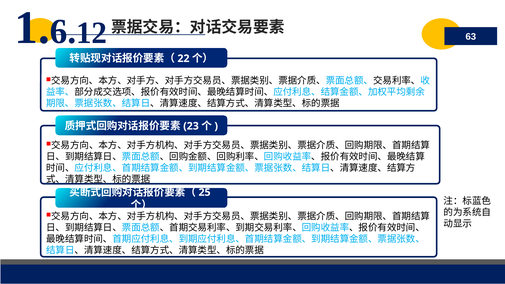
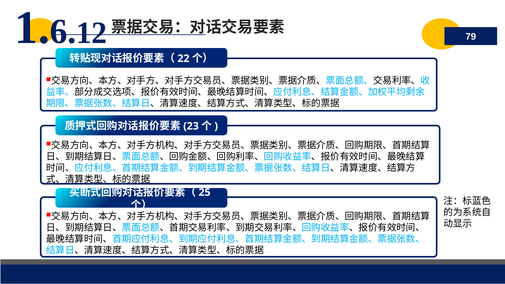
63: 63 -> 79
